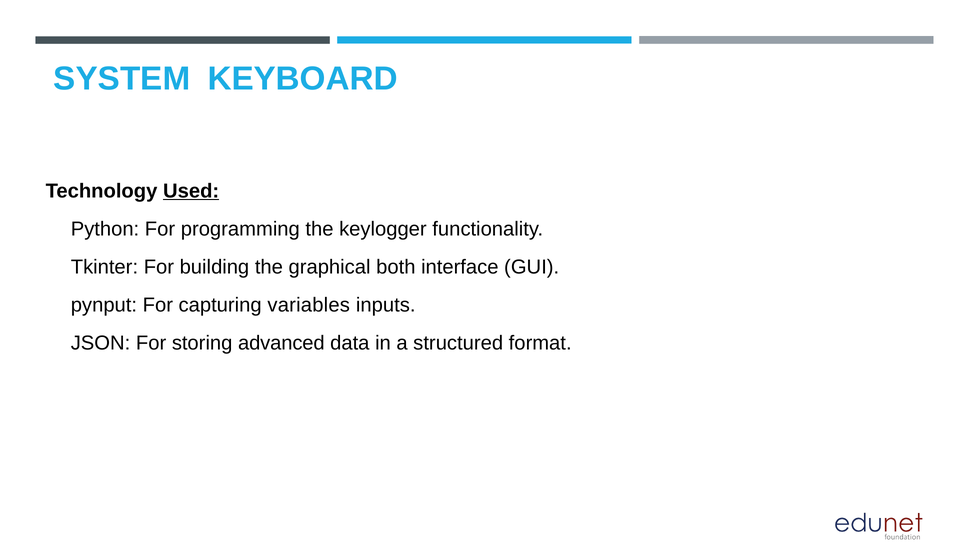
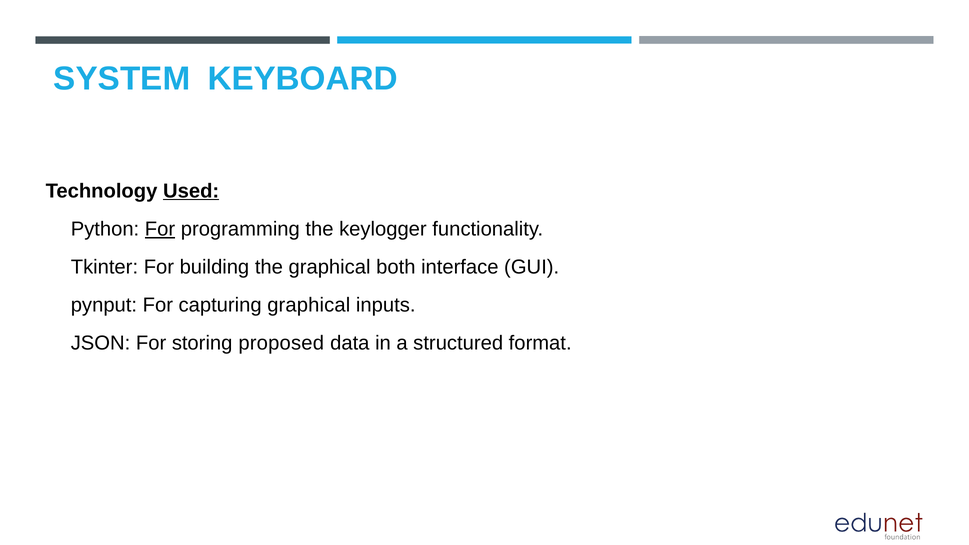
For at (160, 229) underline: none -> present
capturing variables: variables -> graphical
advanced: advanced -> proposed
